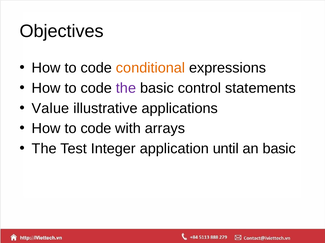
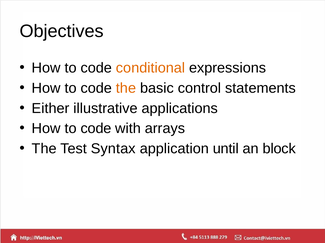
the at (126, 88) colour: purple -> orange
Value: Value -> Either
Integer: Integer -> Syntax
an basic: basic -> block
